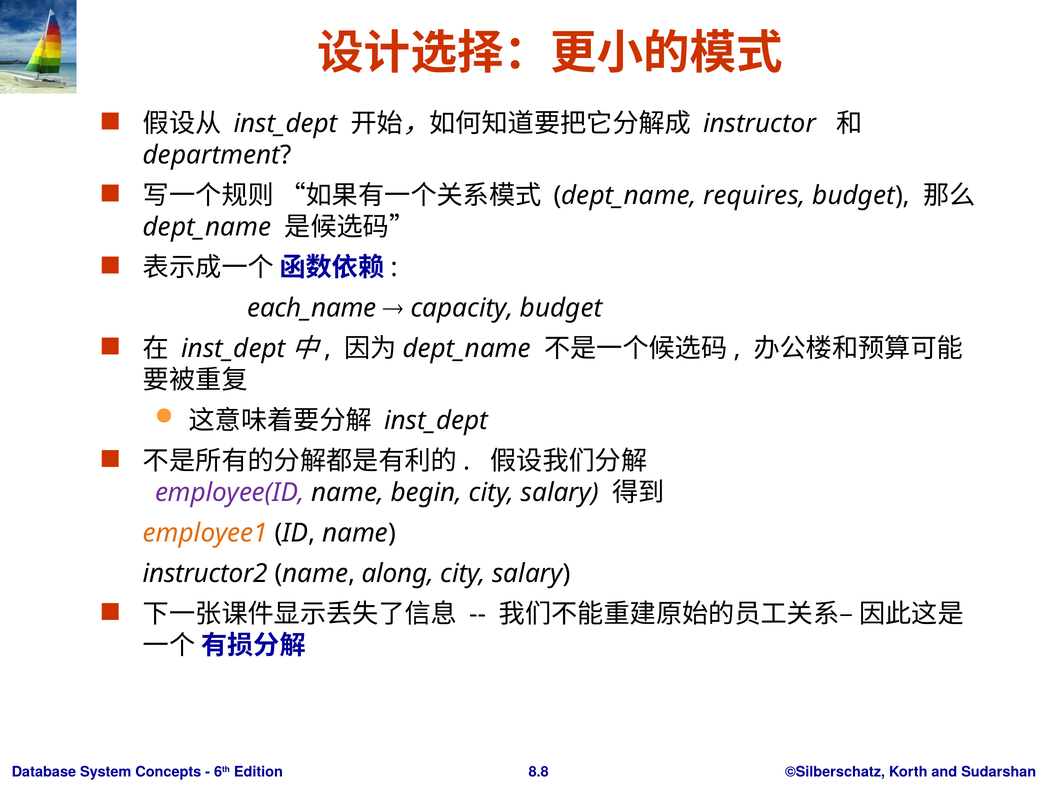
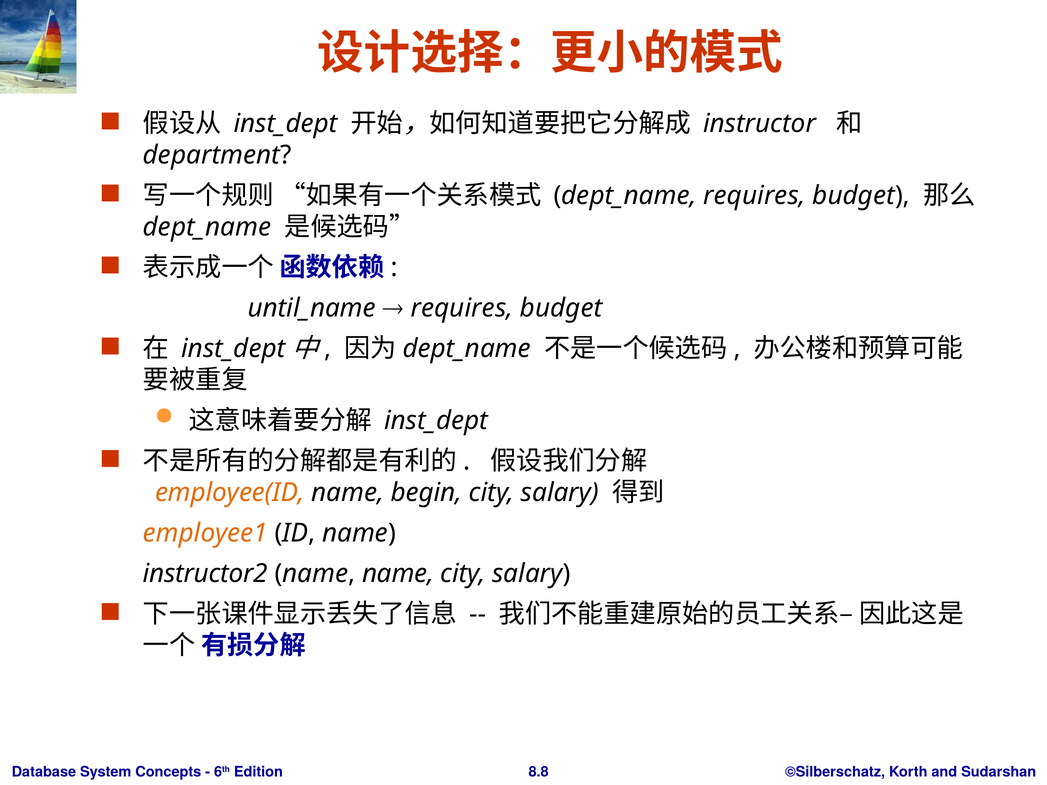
each_name: each_name -> until_name
capacity at (462, 308): capacity -> requires
employee(ID colour: purple -> orange
name along: along -> name
